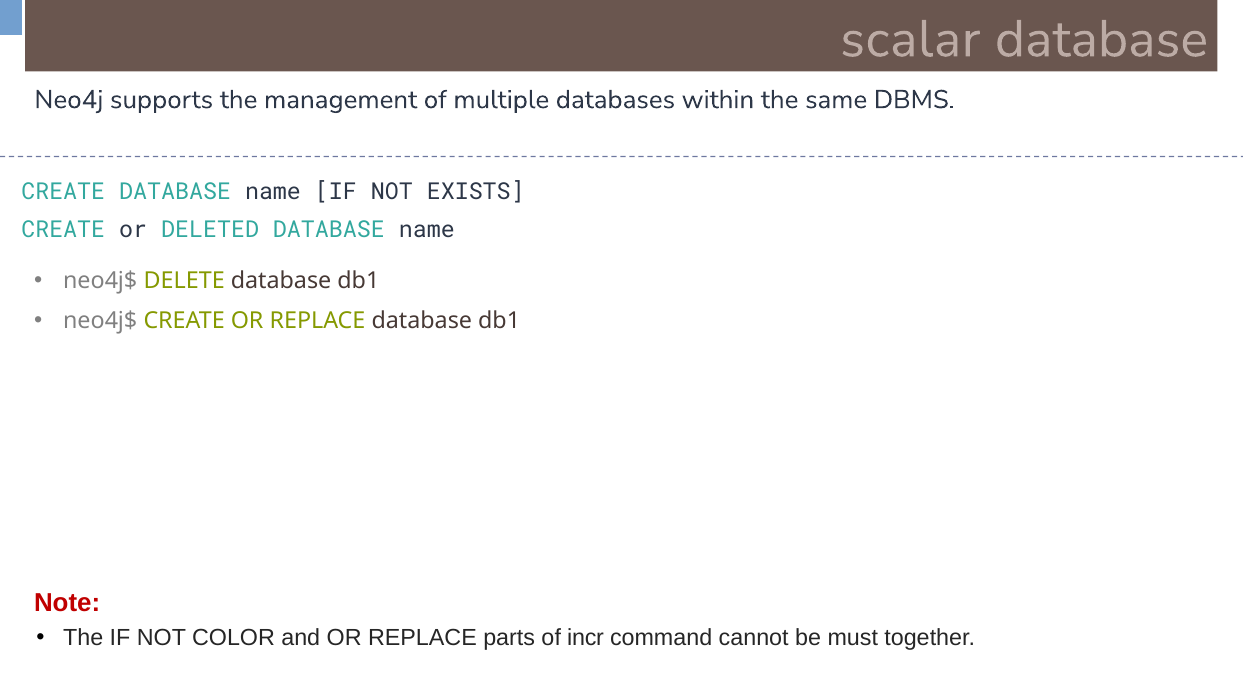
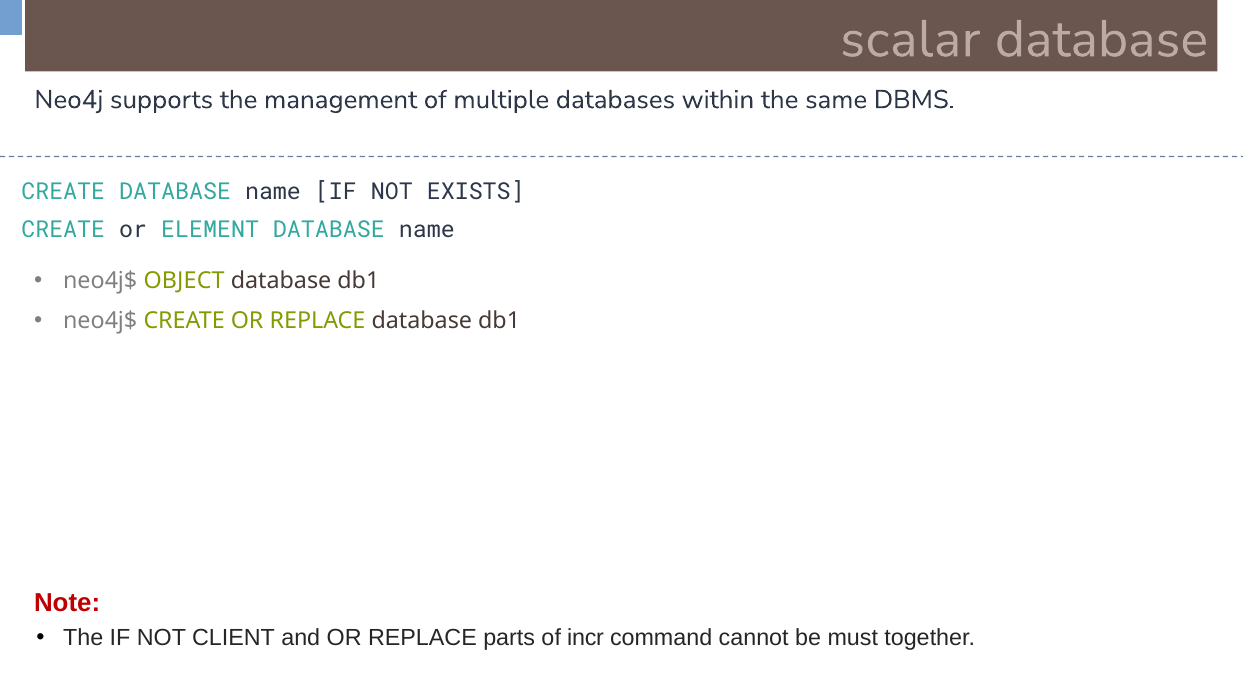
DELETED: DELETED -> ELEMENT
DELETE: DELETE -> OBJECT
COLOR: COLOR -> CLIENT
